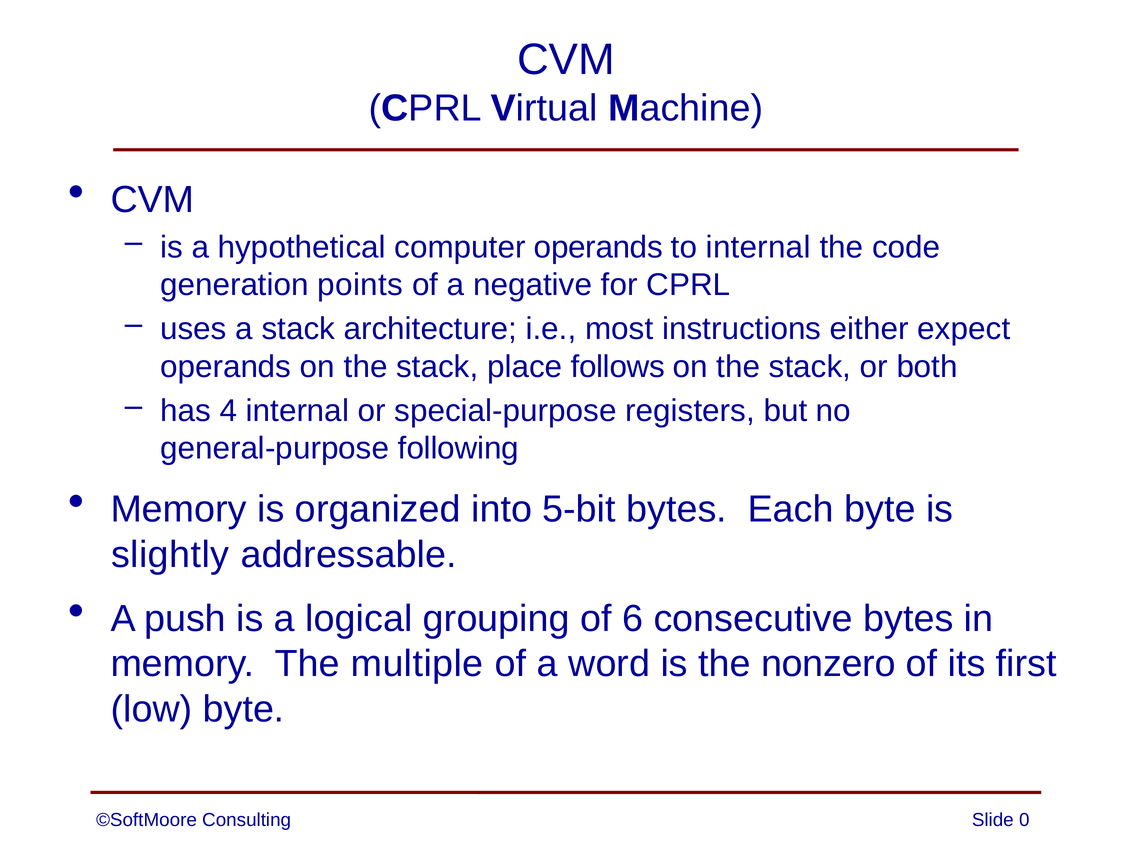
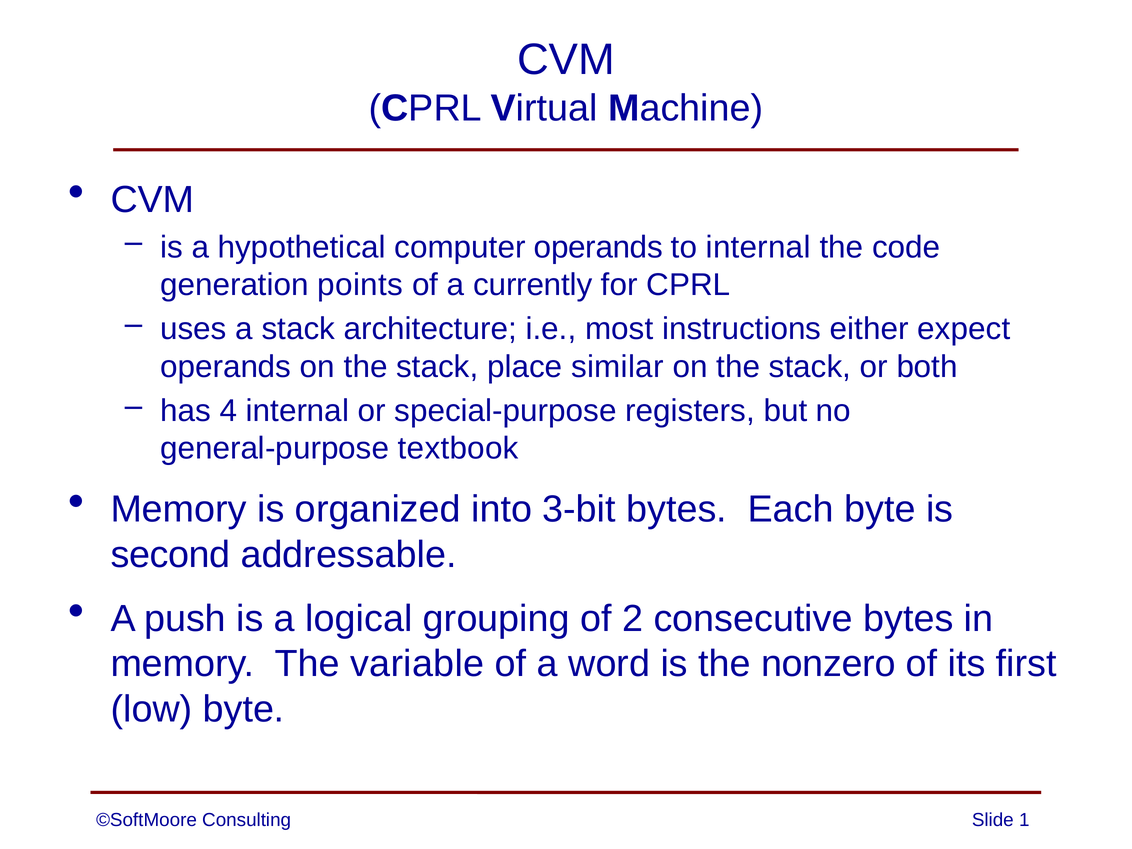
negative: negative -> currently
follows: follows -> similar
following: following -> textbook
5-bit: 5-bit -> 3-bit
slightly: slightly -> second
6: 6 -> 2
multiple: multiple -> variable
0: 0 -> 1
